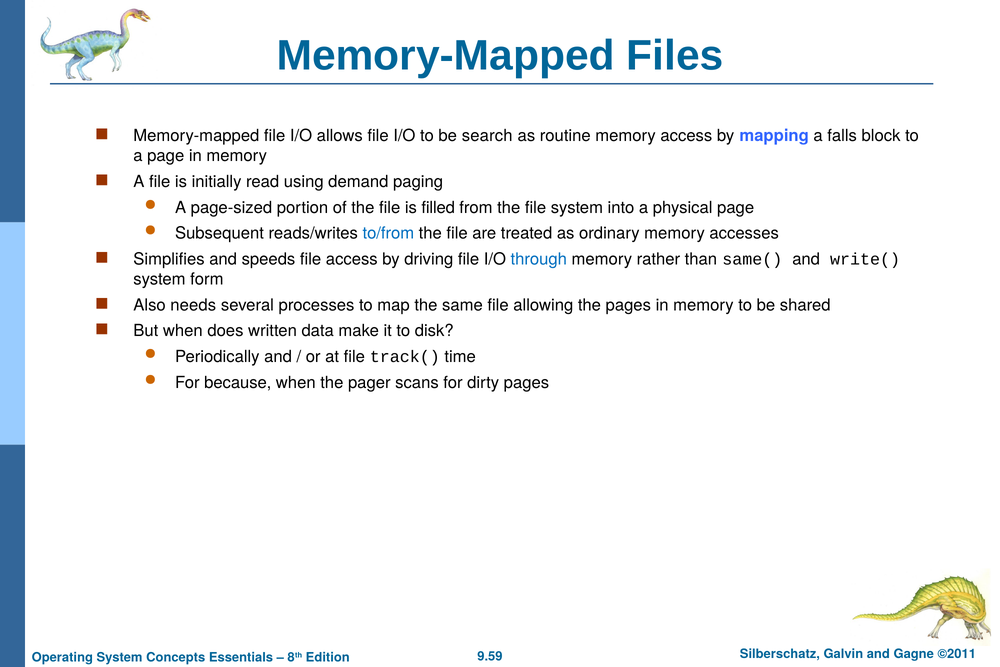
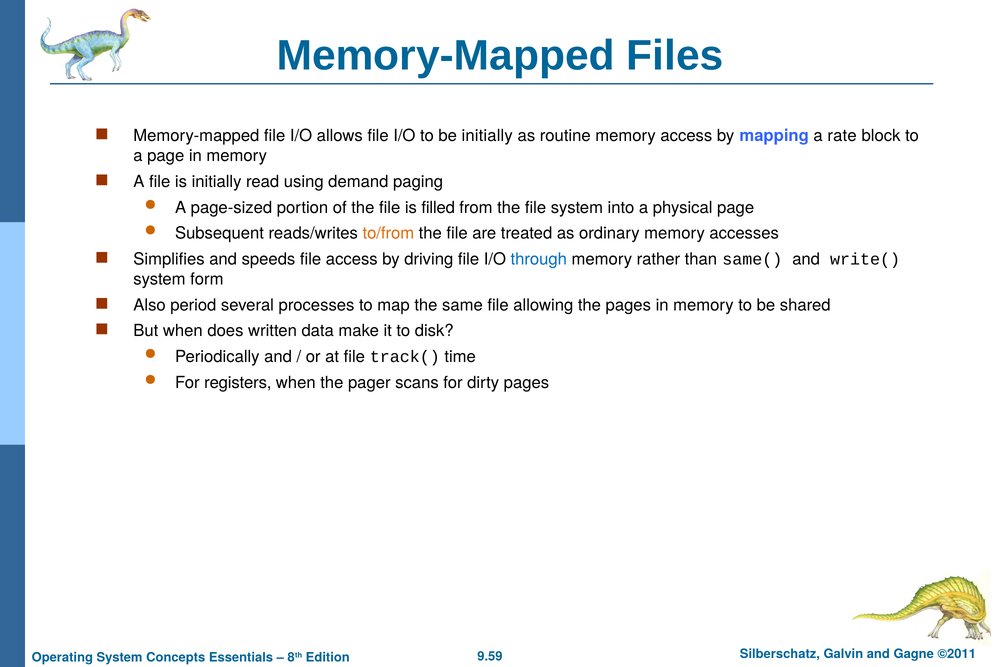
be search: search -> initially
falls: falls -> rate
to/from colour: blue -> orange
needs: needs -> period
because: because -> registers
